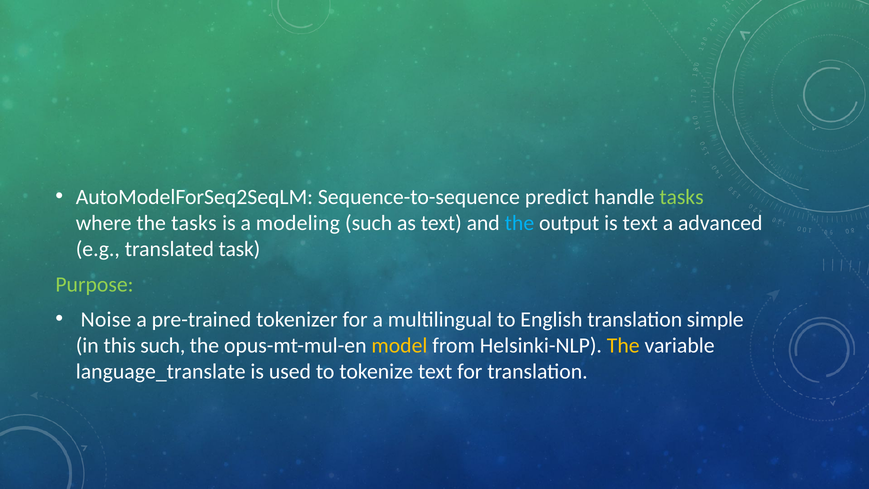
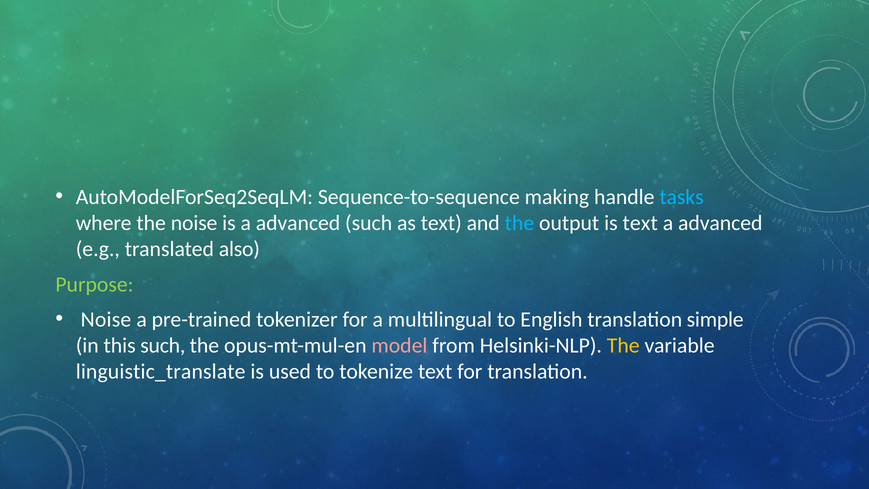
predict: predict -> making
tasks at (682, 197) colour: light green -> light blue
the tasks: tasks -> noise
is a modeling: modeling -> advanced
task: task -> also
model colour: yellow -> pink
language_translate: language_translate -> linguistic_translate
